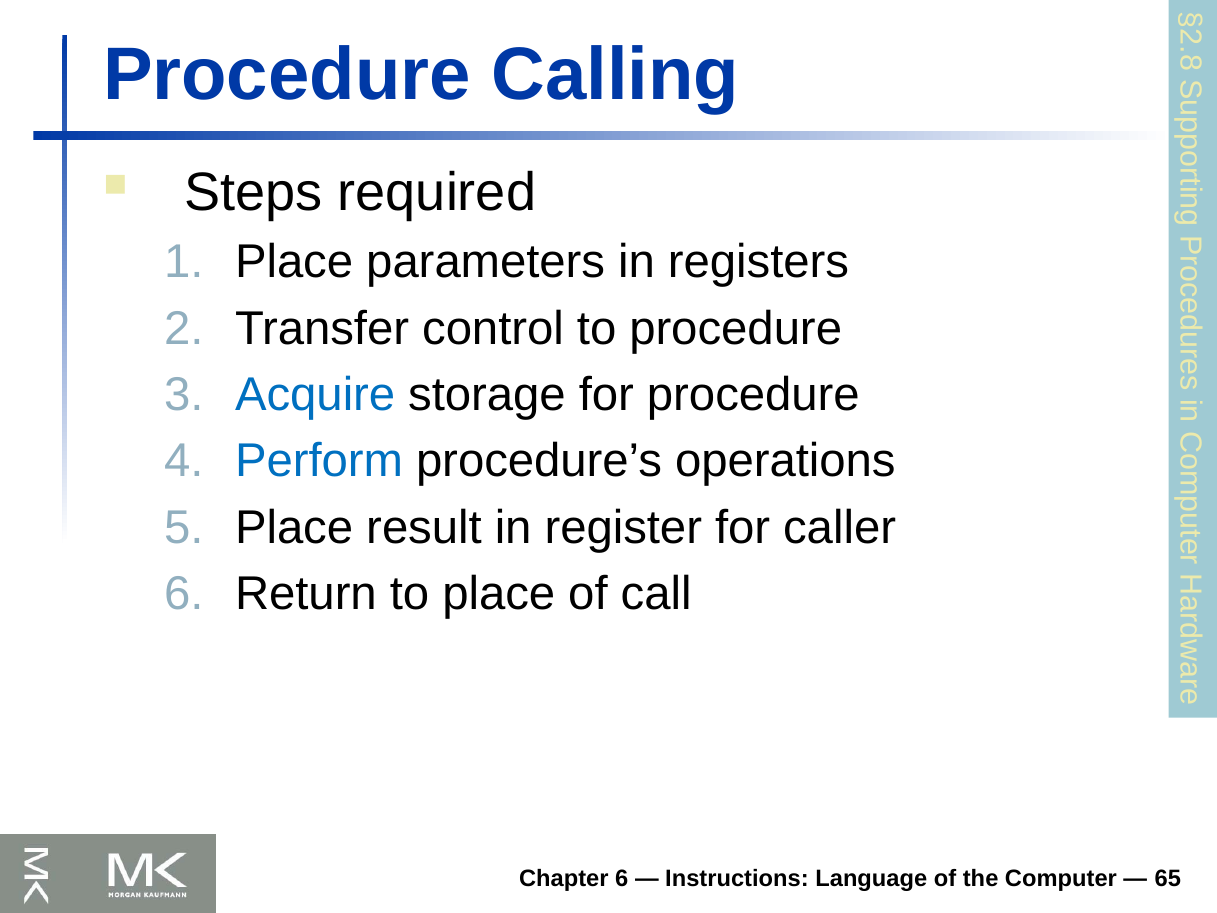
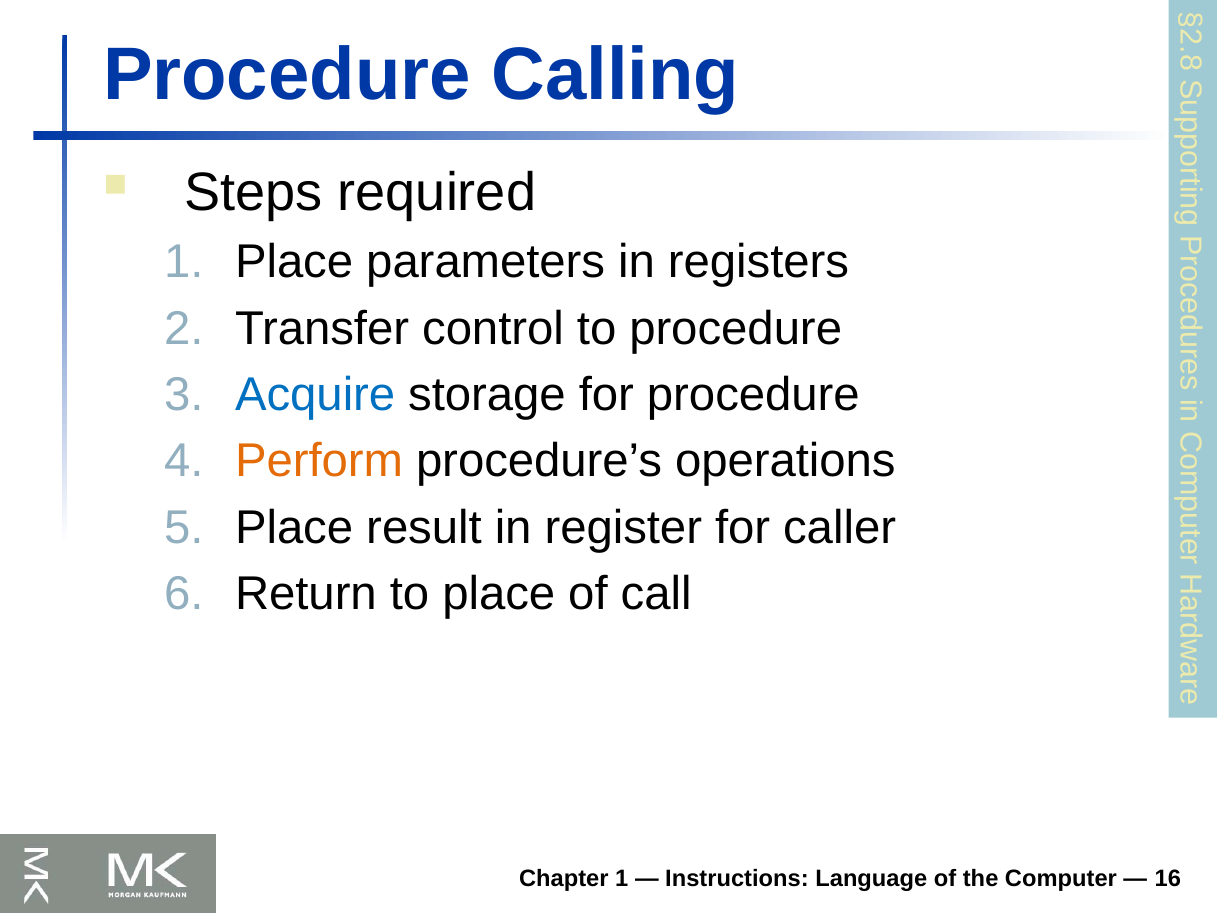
Perform colour: blue -> orange
Chapter 6: 6 -> 1
65: 65 -> 16
